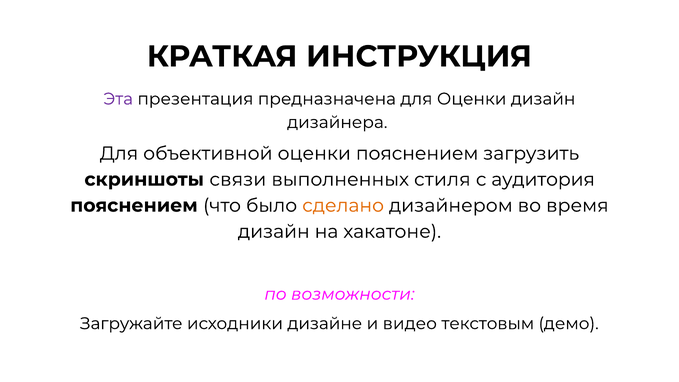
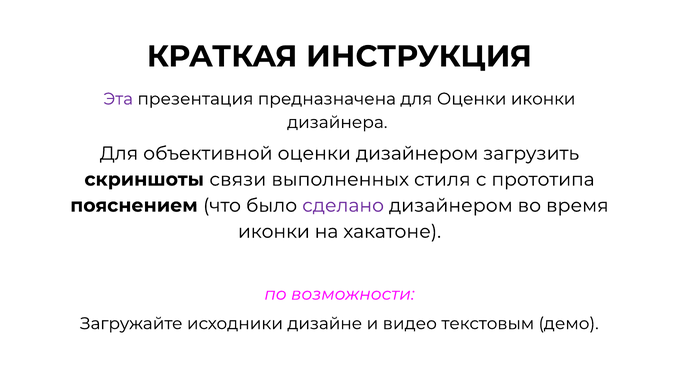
Оценки дизайн: дизайн -> иконки
оценки пояснением: пояснением -> дизайнером
аудитория: аудитория -> прототипа
сделано colour: orange -> purple
дизайн at (274, 232): дизайн -> иконки
